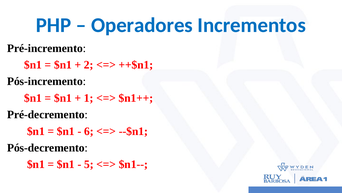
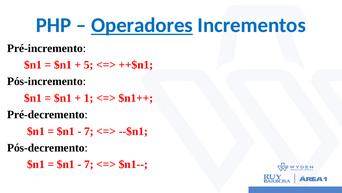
Operadores underline: none -> present
2: 2 -> 5
6 at (89, 131): 6 -> 7
5 at (89, 164): 5 -> 7
